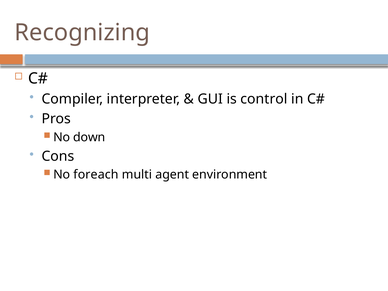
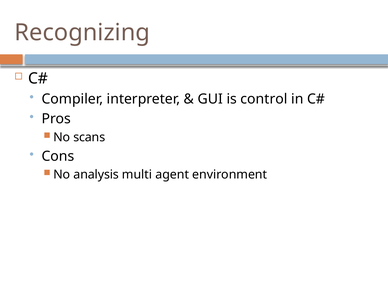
down: down -> scans
foreach: foreach -> analysis
